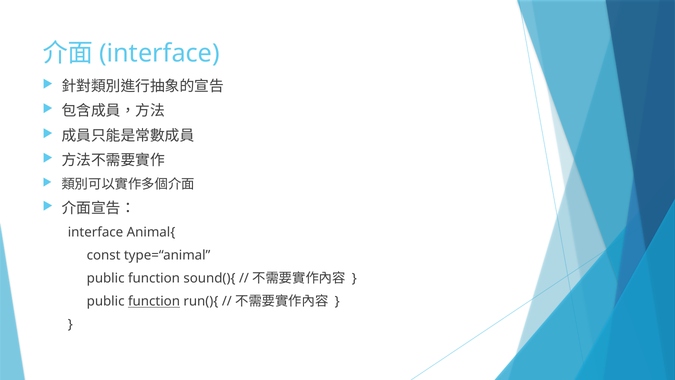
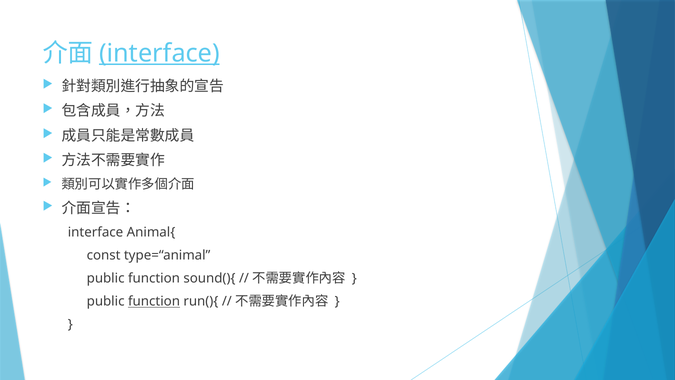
interface at (159, 53) underline: none -> present
